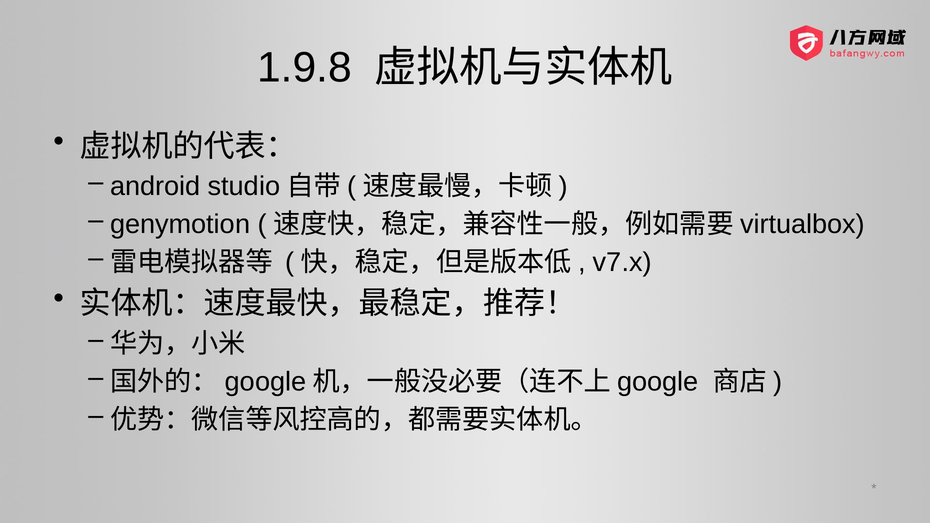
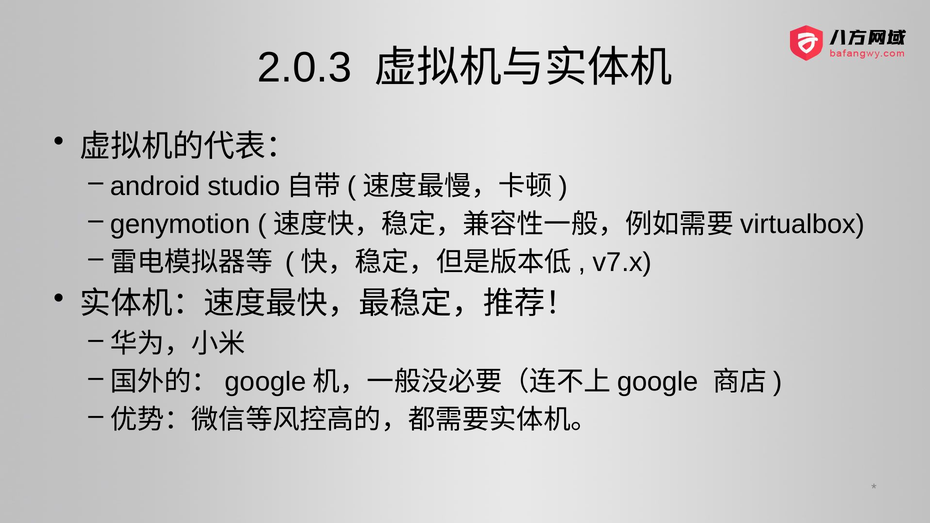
1.9.8: 1.9.8 -> 2.0.3
